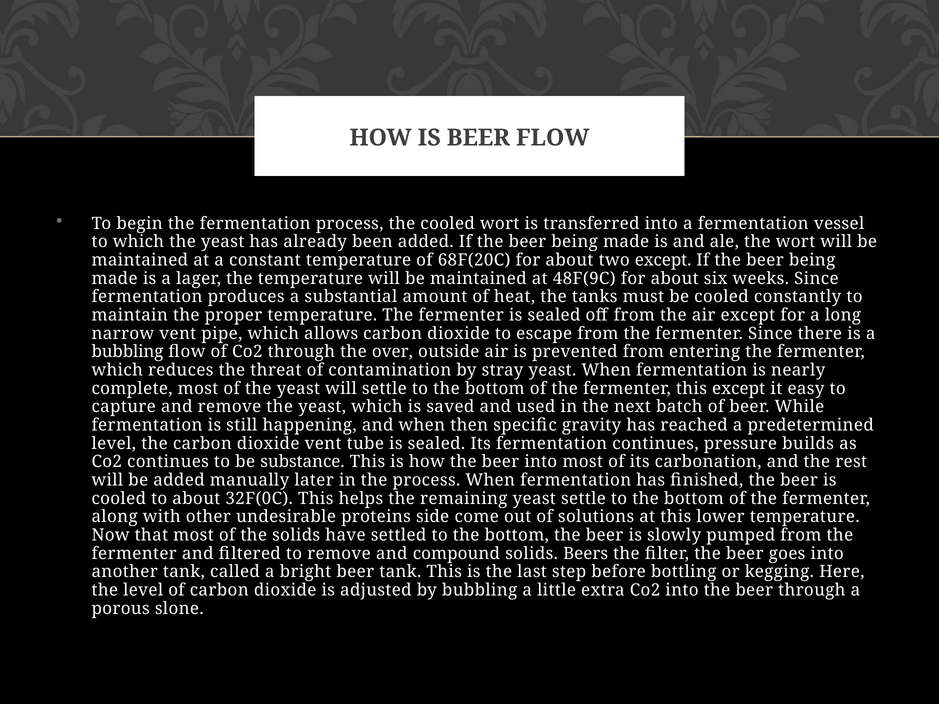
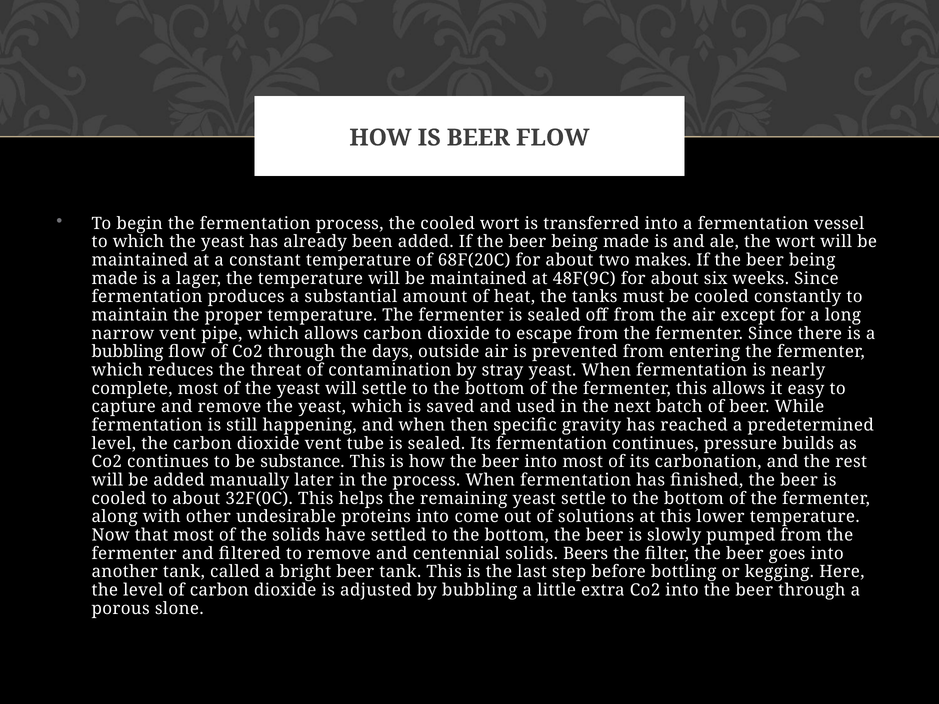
two except: except -> makes
over: over -> days
this except: except -> allows
proteins side: side -> into
compound: compound -> centennial
